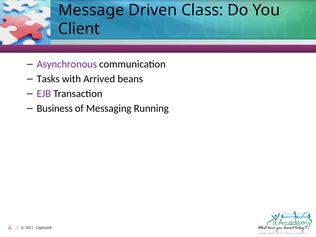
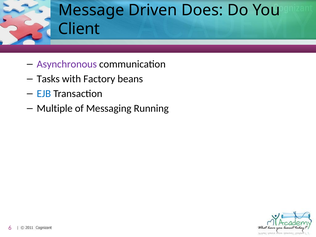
Class: Class -> Does
Arrived: Arrived -> Factory
EJB colour: purple -> blue
Business: Business -> Multiple
